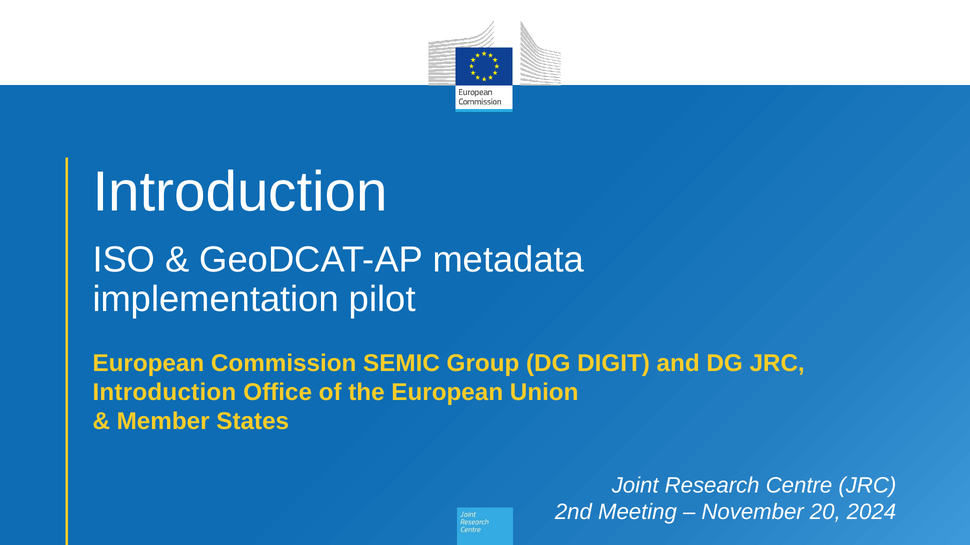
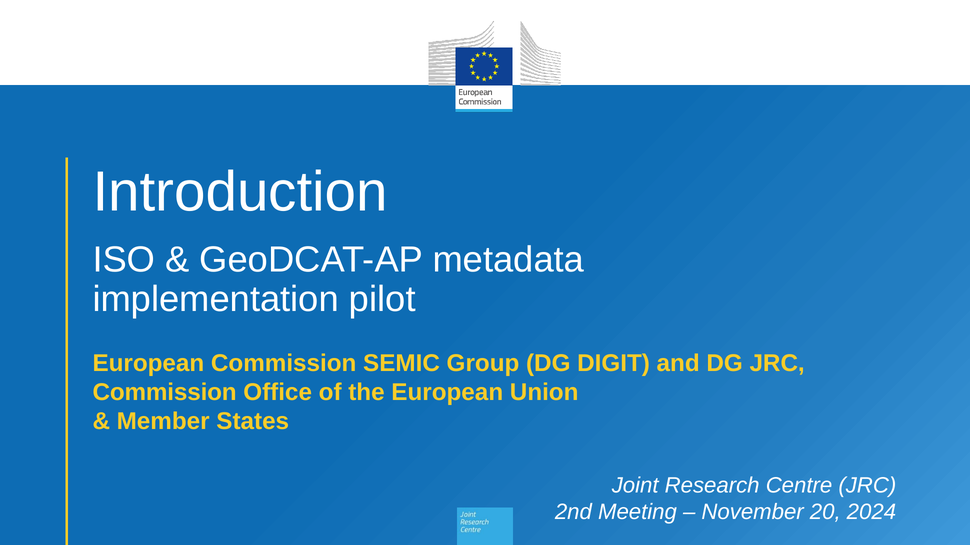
Introduction at (164, 393): Introduction -> Commission
